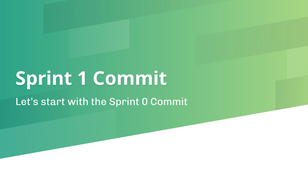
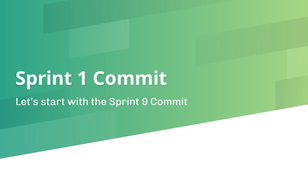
0: 0 -> 9
